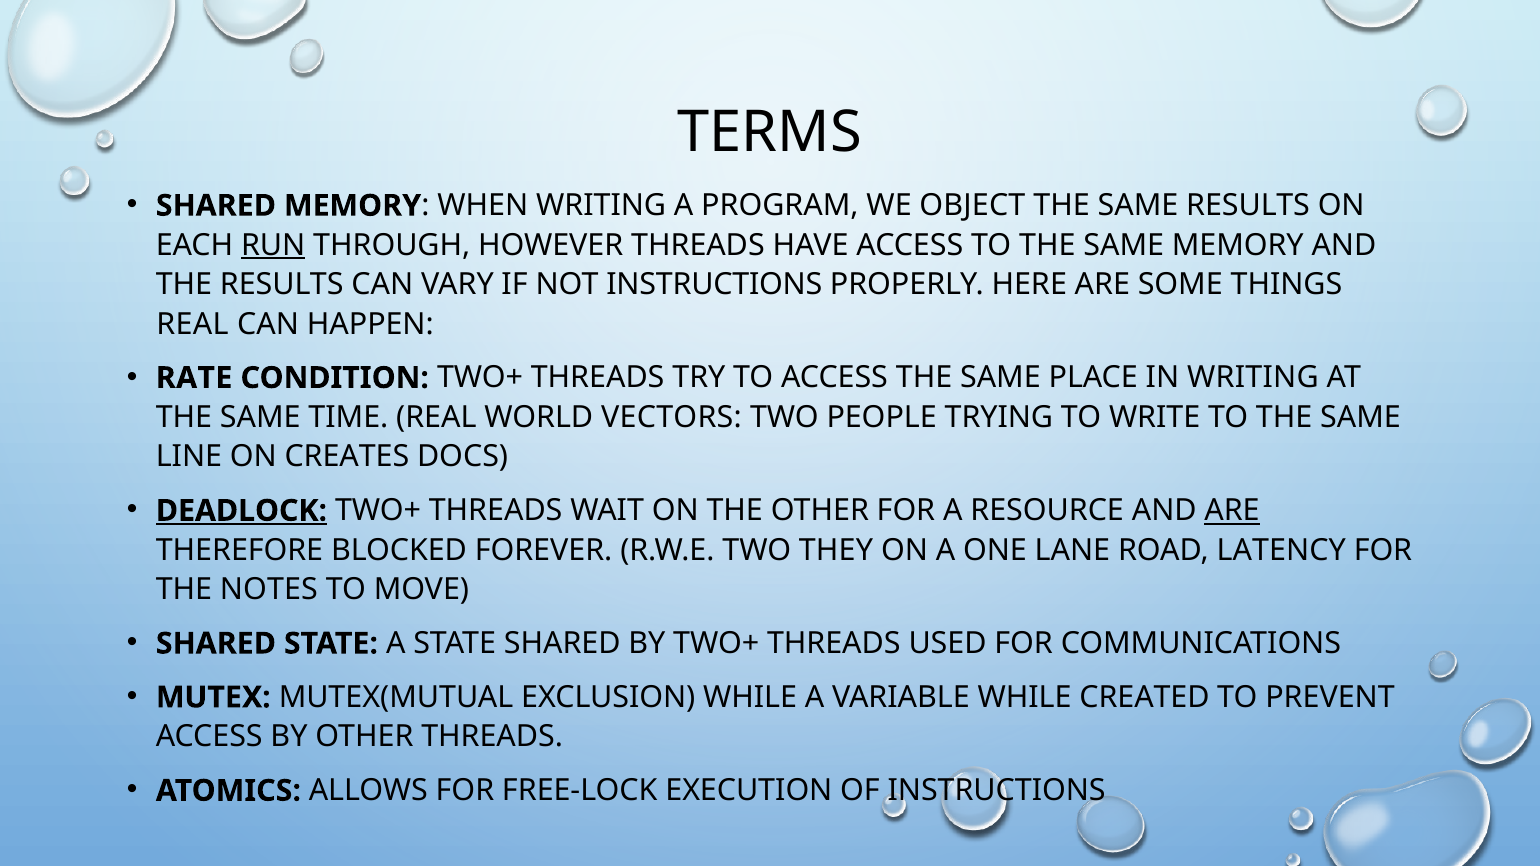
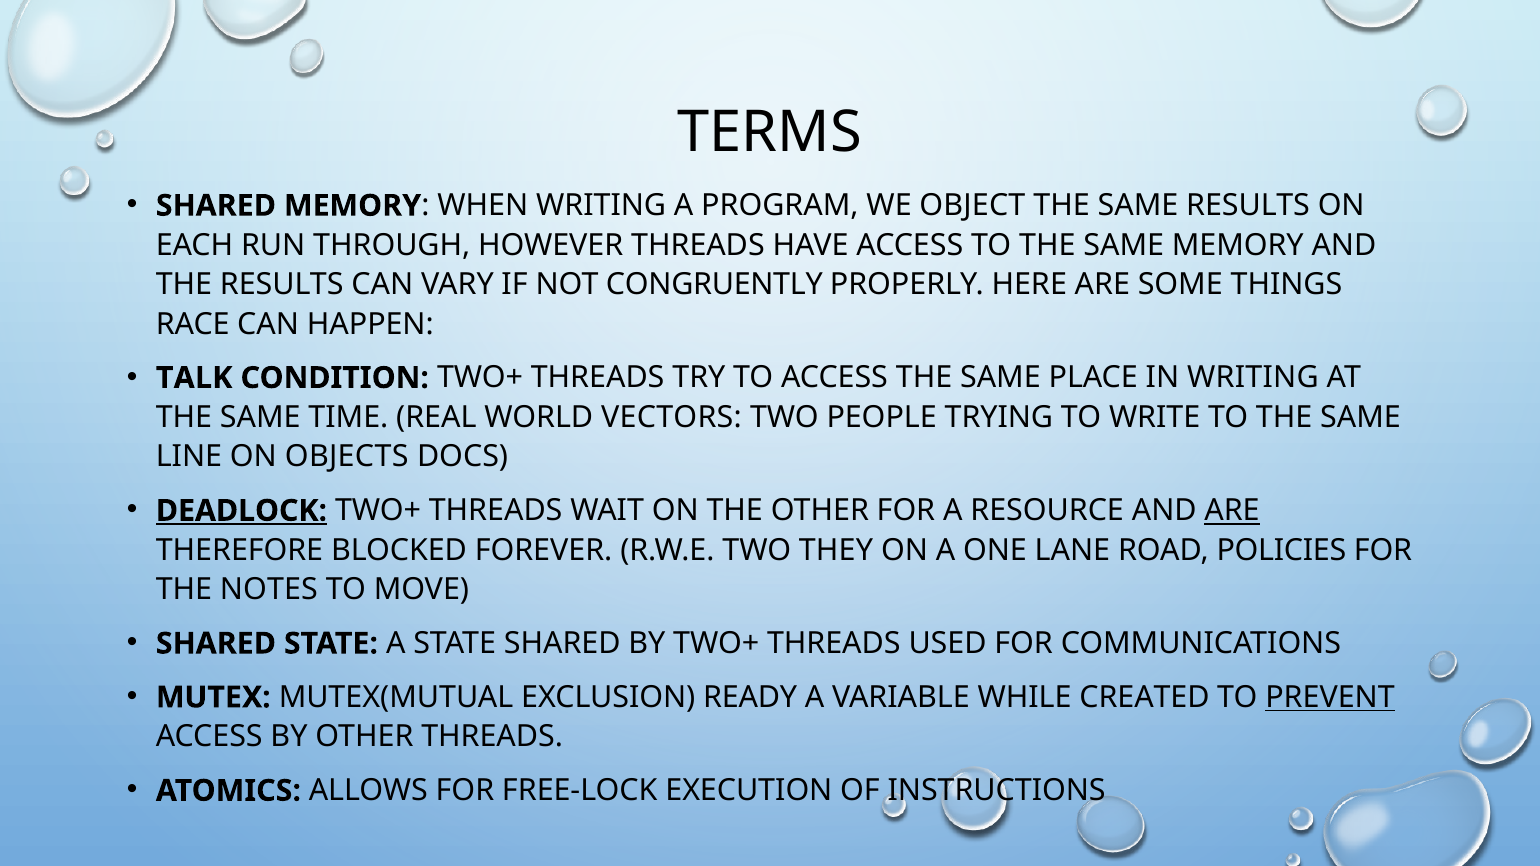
RUN underline: present -> none
NOT INSTRUCTIONS: INSTRUCTIONS -> CONGRUENTLY
REAL at (192, 324): REAL -> RACE
RATE: RATE -> TALK
CREATES: CREATES -> OBJECTS
LATENCY: LATENCY -> POLICIES
EXCLUSION WHILE: WHILE -> READY
PREVENT underline: none -> present
